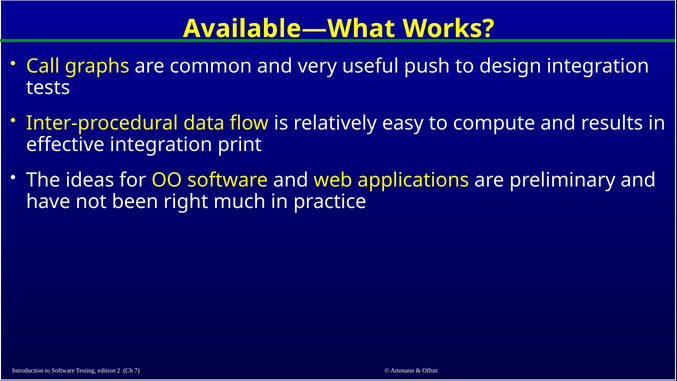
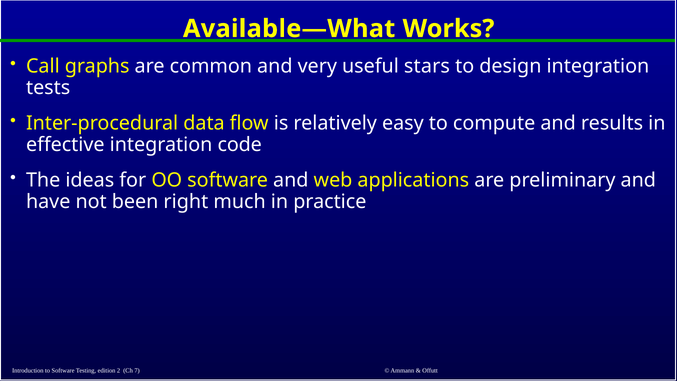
push: push -> stars
print: print -> code
